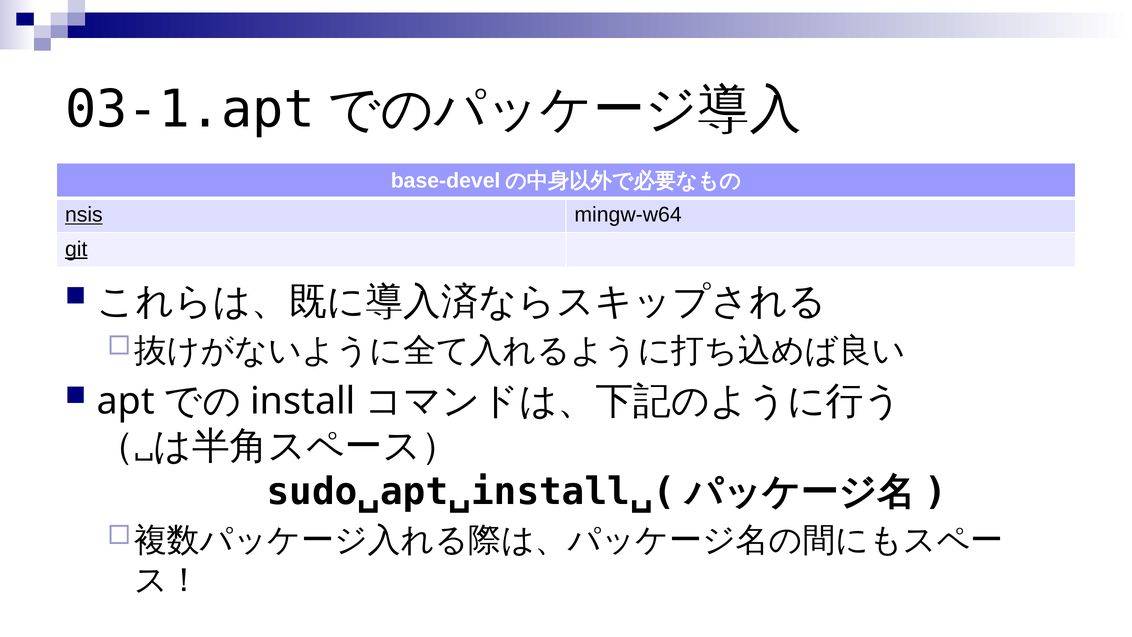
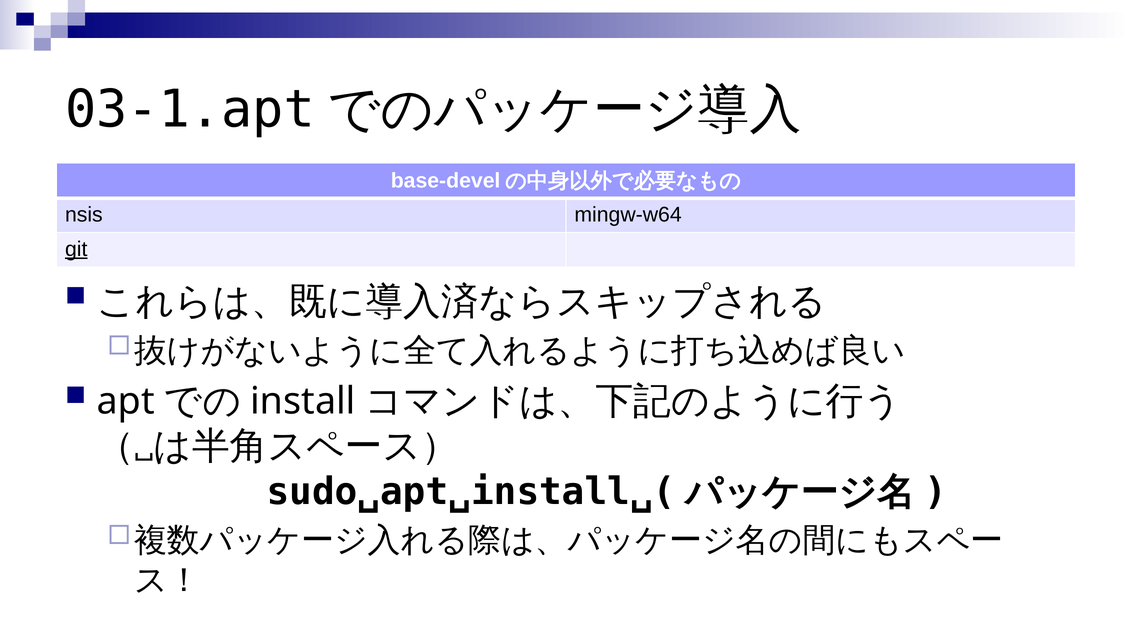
nsis underline: present -> none
